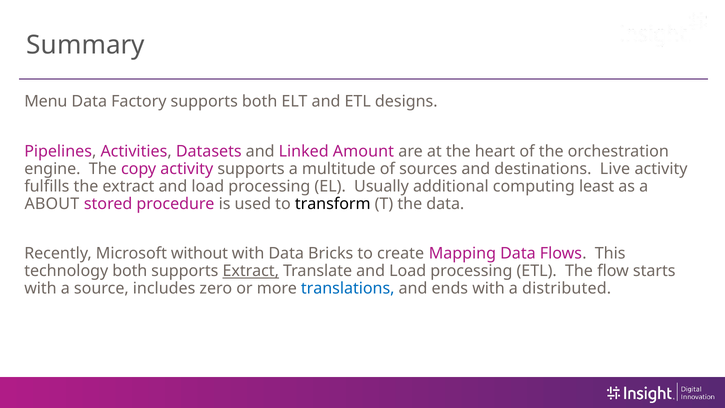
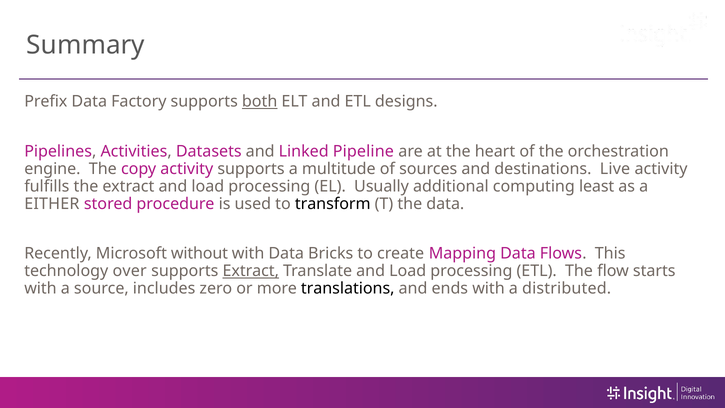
Menu: Menu -> Prefix
both at (260, 102) underline: none -> present
Amount: Amount -> Pipeline
ABOUT: ABOUT -> EITHER
technology both: both -> over
translations colour: blue -> black
